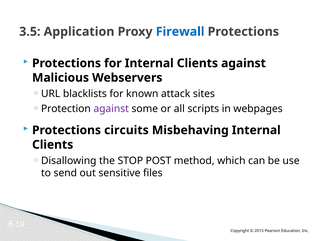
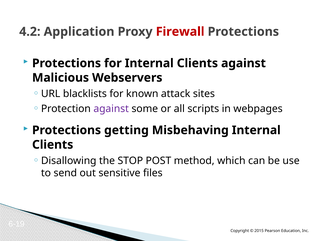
3.5: 3.5 -> 4.2
Firewall colour: blue -> red
circuits: circuits -> getting
